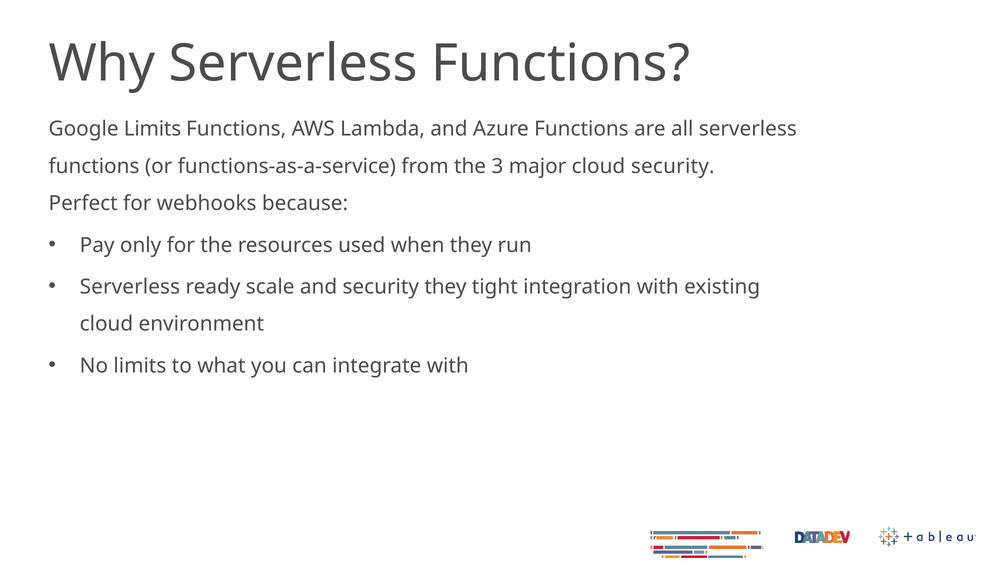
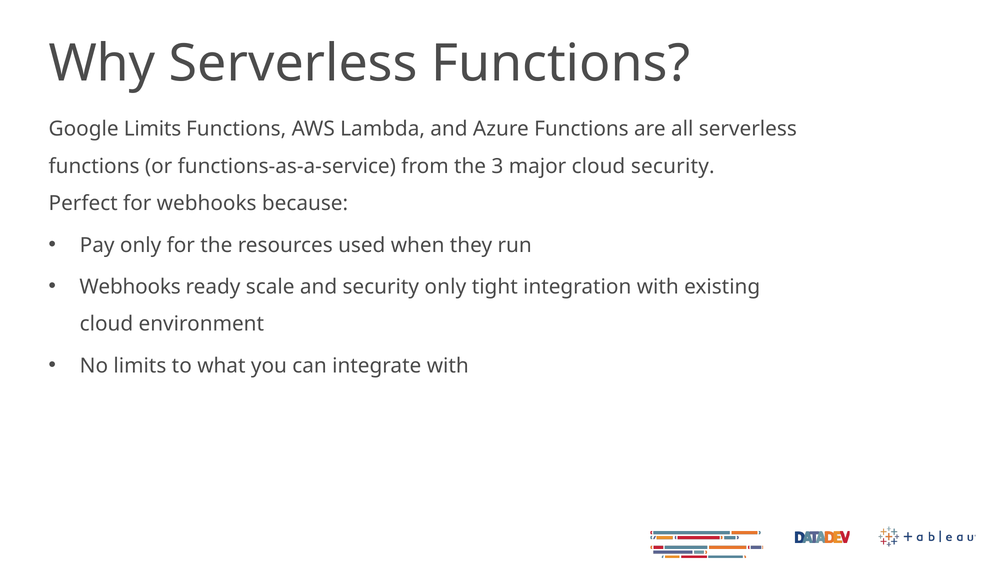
Serverless at (130, 287): Serverless -> Webhooks
security they: they -> only
